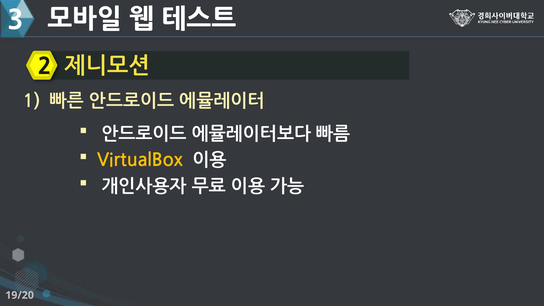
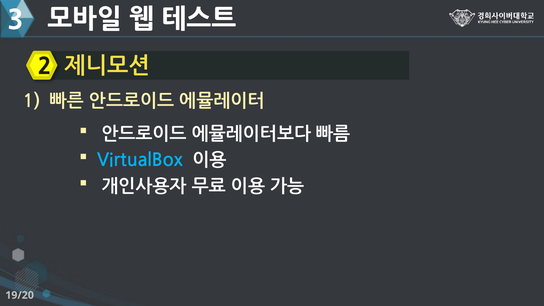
VirtualBox colour: yellow -> light blue
